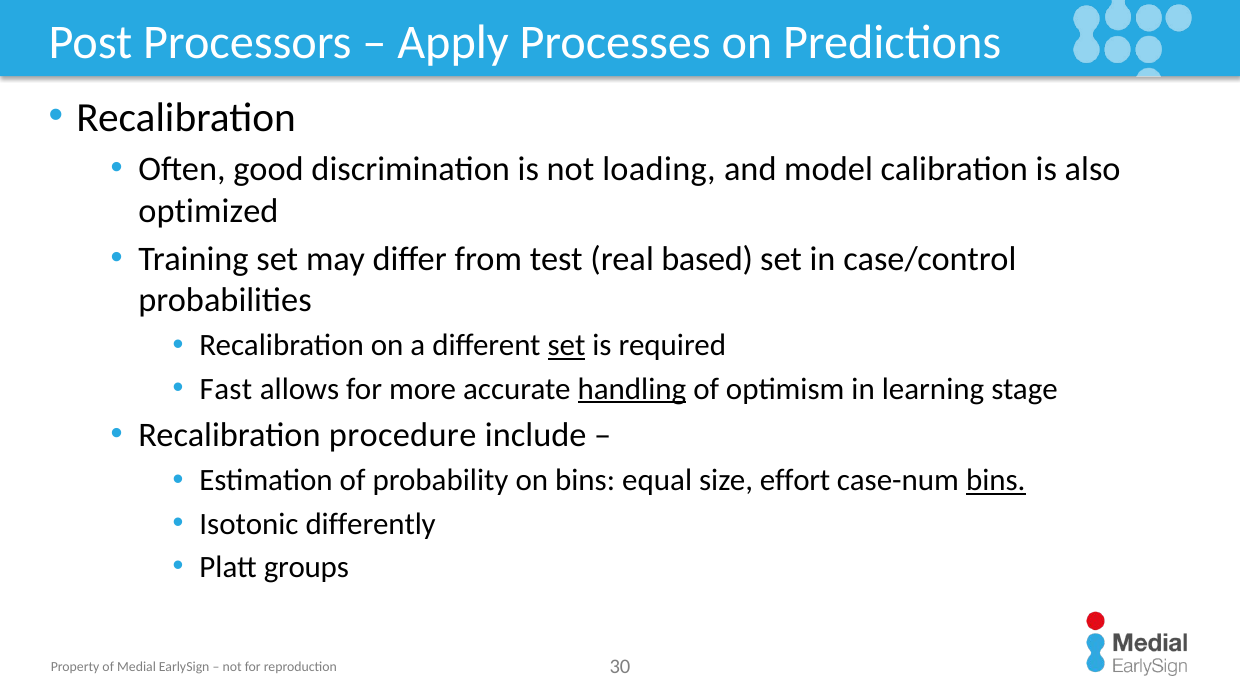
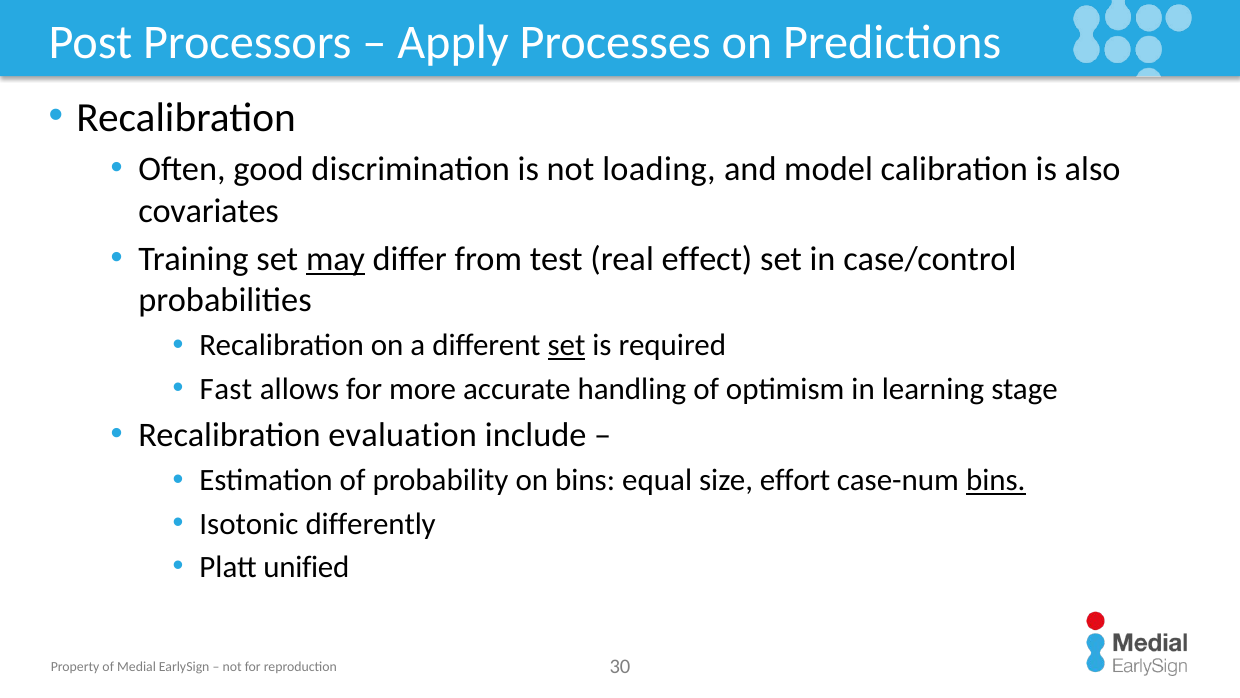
optimized: optimized -> covariates
may underline: none -> present
based: based -> effect
handling underline: present -> none
procedure: procedure -> evaluation
groups: groups -> unified
